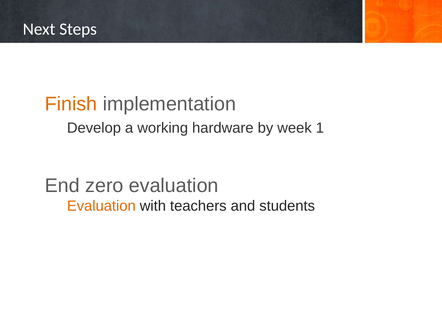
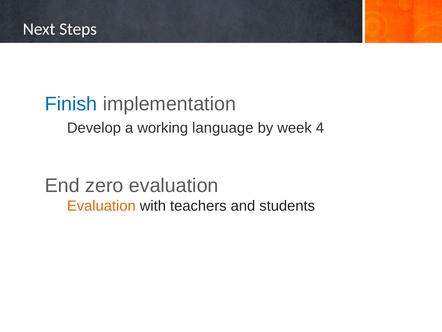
Finish colour: orange -> blue
hardware: hardware -> language
1: 1 -> 4
